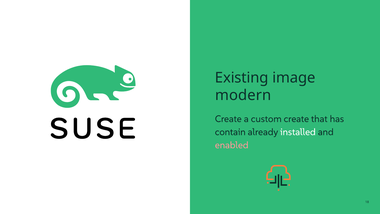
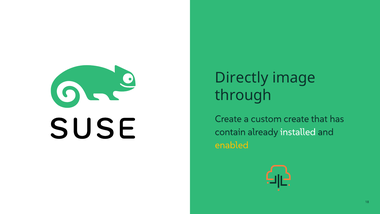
Existing: Existing -> Directly
modern: modern -> through
enabled colour: pink -> yellow
